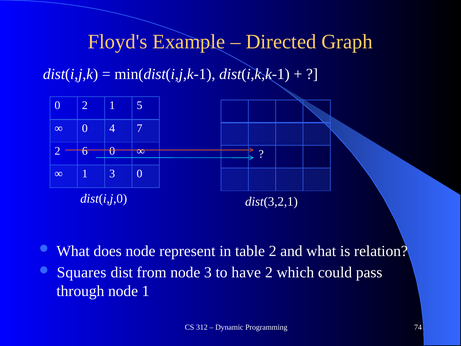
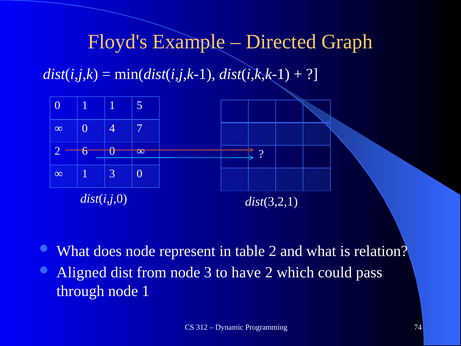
0 2: 2 -> 1
Squares: Squares -> Aligned
